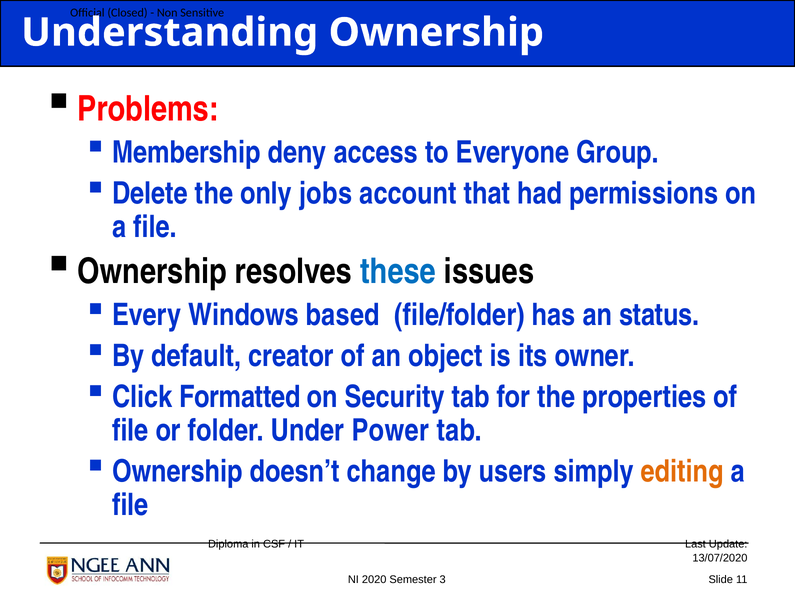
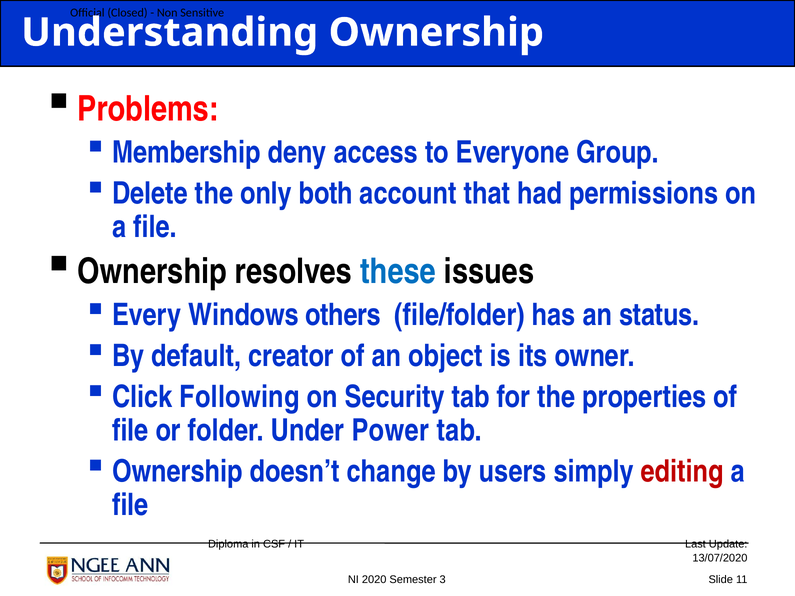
jobs: jobs -> both
based: based -> others
Formatted: Formatted -> Following
editing colour: orange -> red
